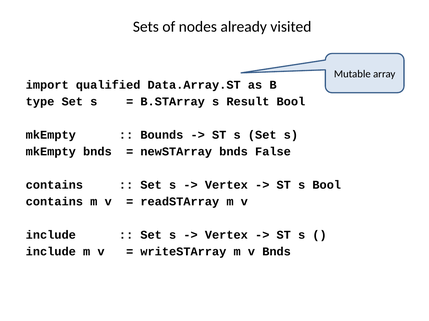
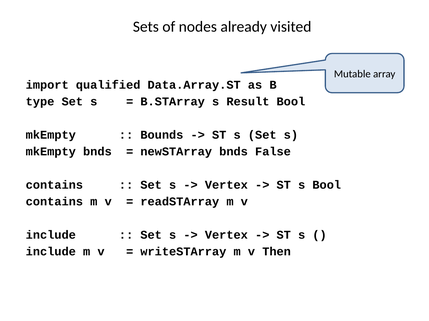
v Bnds: Bnds -> Then
